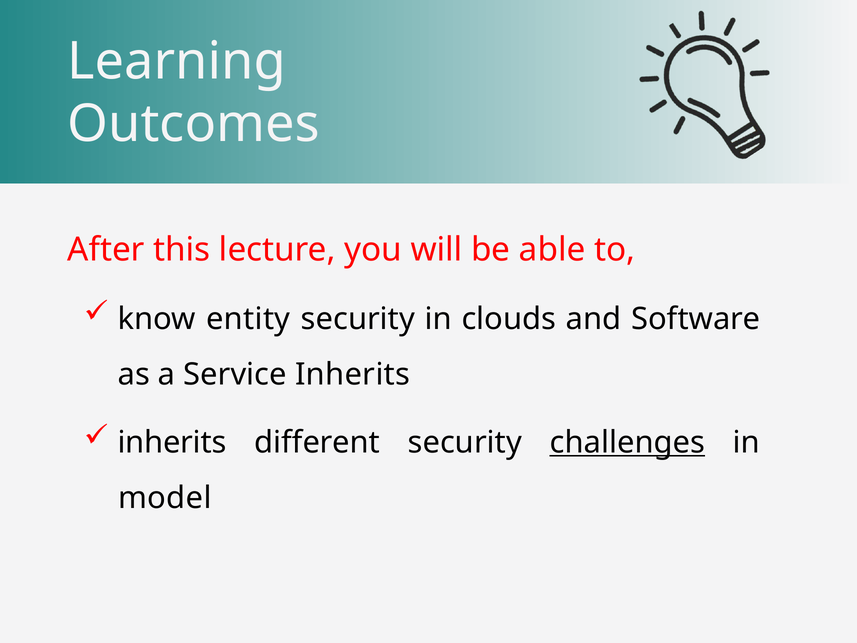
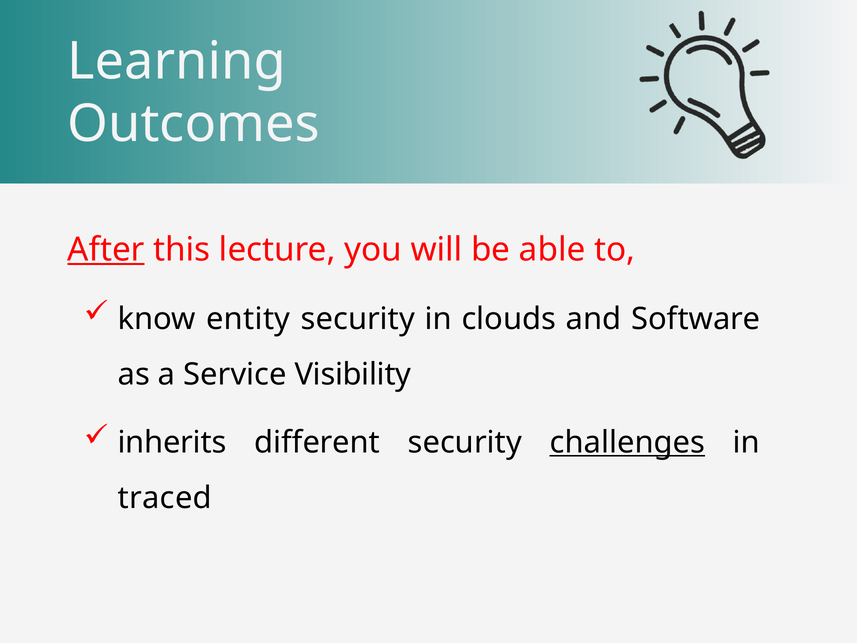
After underline: none -> present
Service Inherits: Inherits -> Visibility
model: model -> traced
